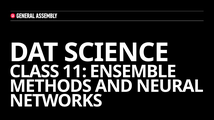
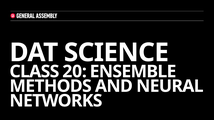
11: 11 -> 20
